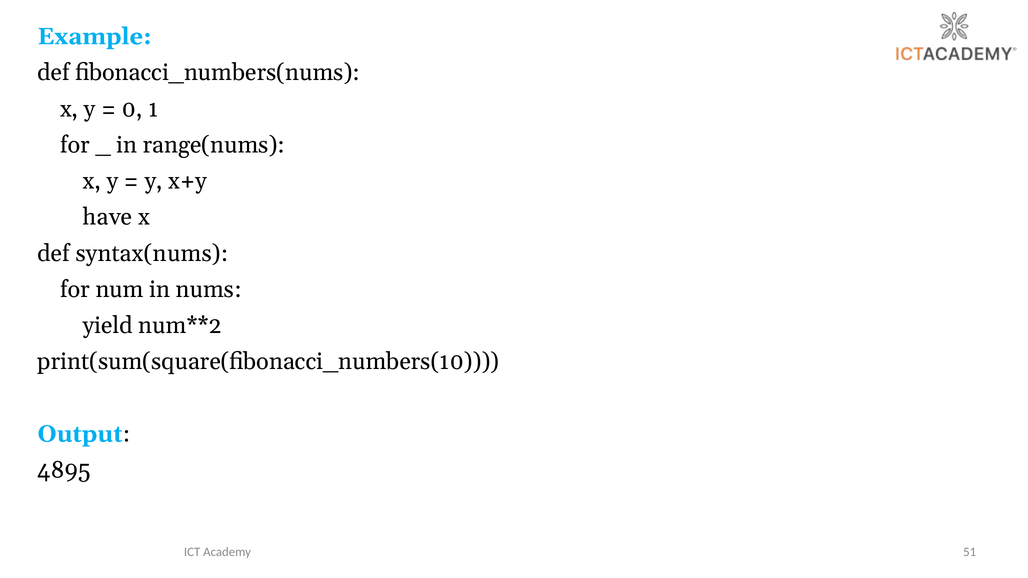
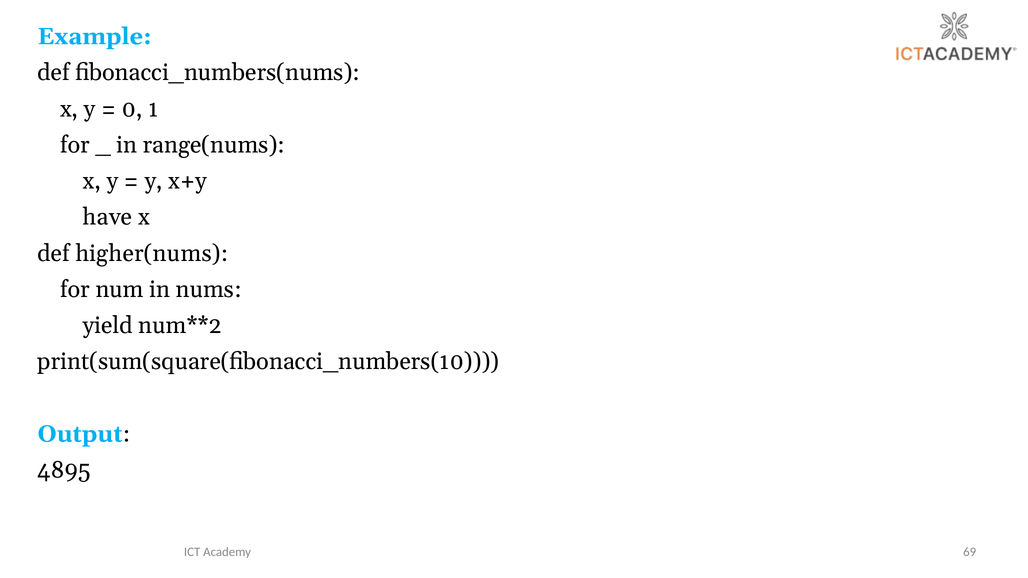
syntax(nums: syntax(nums -> higher(nums
51: 51 -> 69
